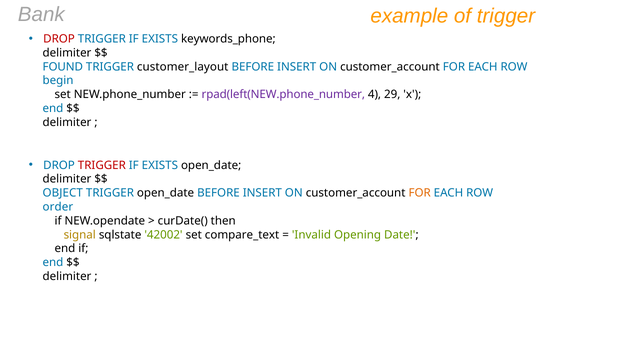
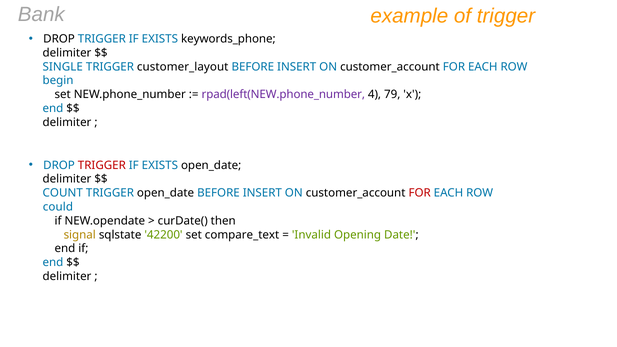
DROP at (59, 39) colour: red -> black
FOUND: FOUND -> SINGLE
29: 29 -> 79
OBJECT: OBJECT -> COUNT
FOR at (420, 193) colour: orange -> red
order: order -> could
42002: 42002 -> 42200
